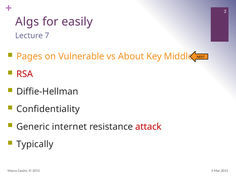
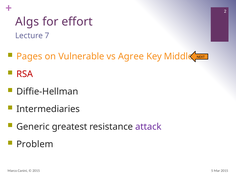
easily: easily -> effort
About: About -> Agree
Confidentiality: Confidentiality -> Intermediaries
internet: internet -> greatest
attack colour: red -> purple
Typically: Typically -> Problem
